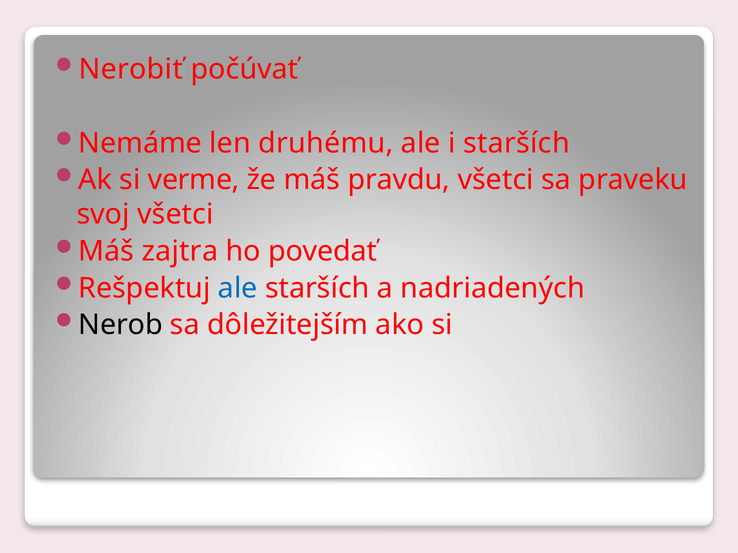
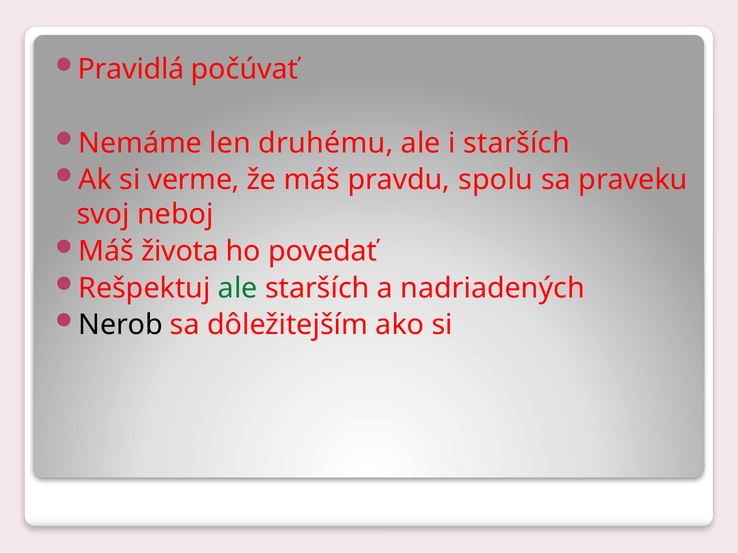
Nerobiť: Nerobiť -> Pravidlá
pravdu všetci: všetci -> spolu
svoj všetci: všetci -> neboj
zajtra: zajtra -> života
ale at (238, 288) colour: blue -> green
